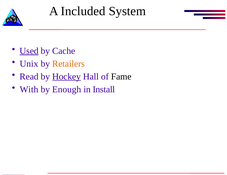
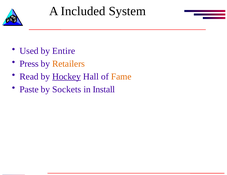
Used underline: present -> none
Cache: Cache -> Entire
Unix: Unix -> Press
Fame colour: black -> orange
With: With -> Paste
Enough: Enough -> Sockets
